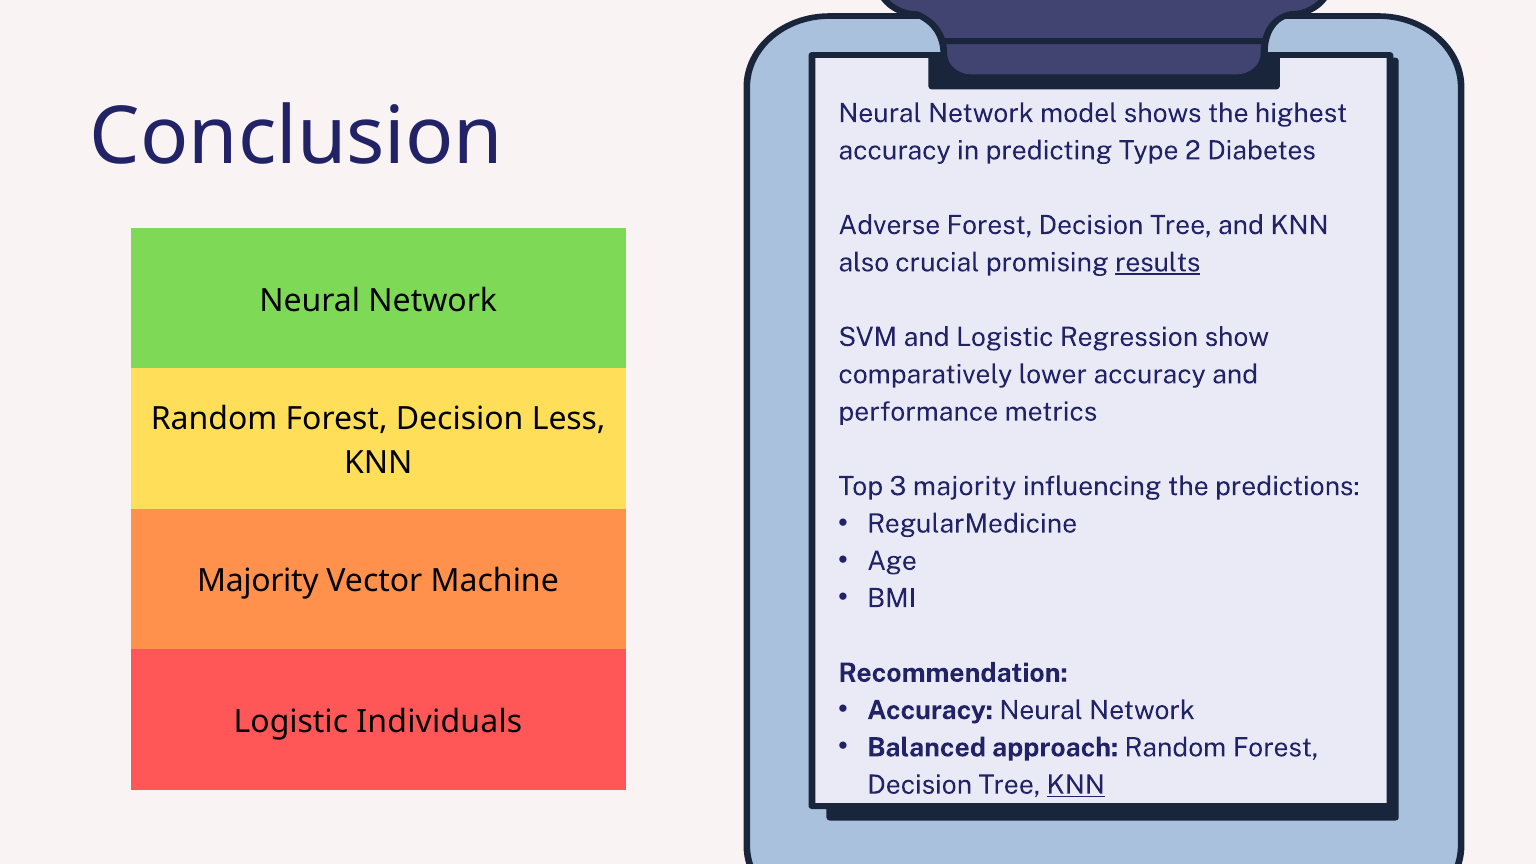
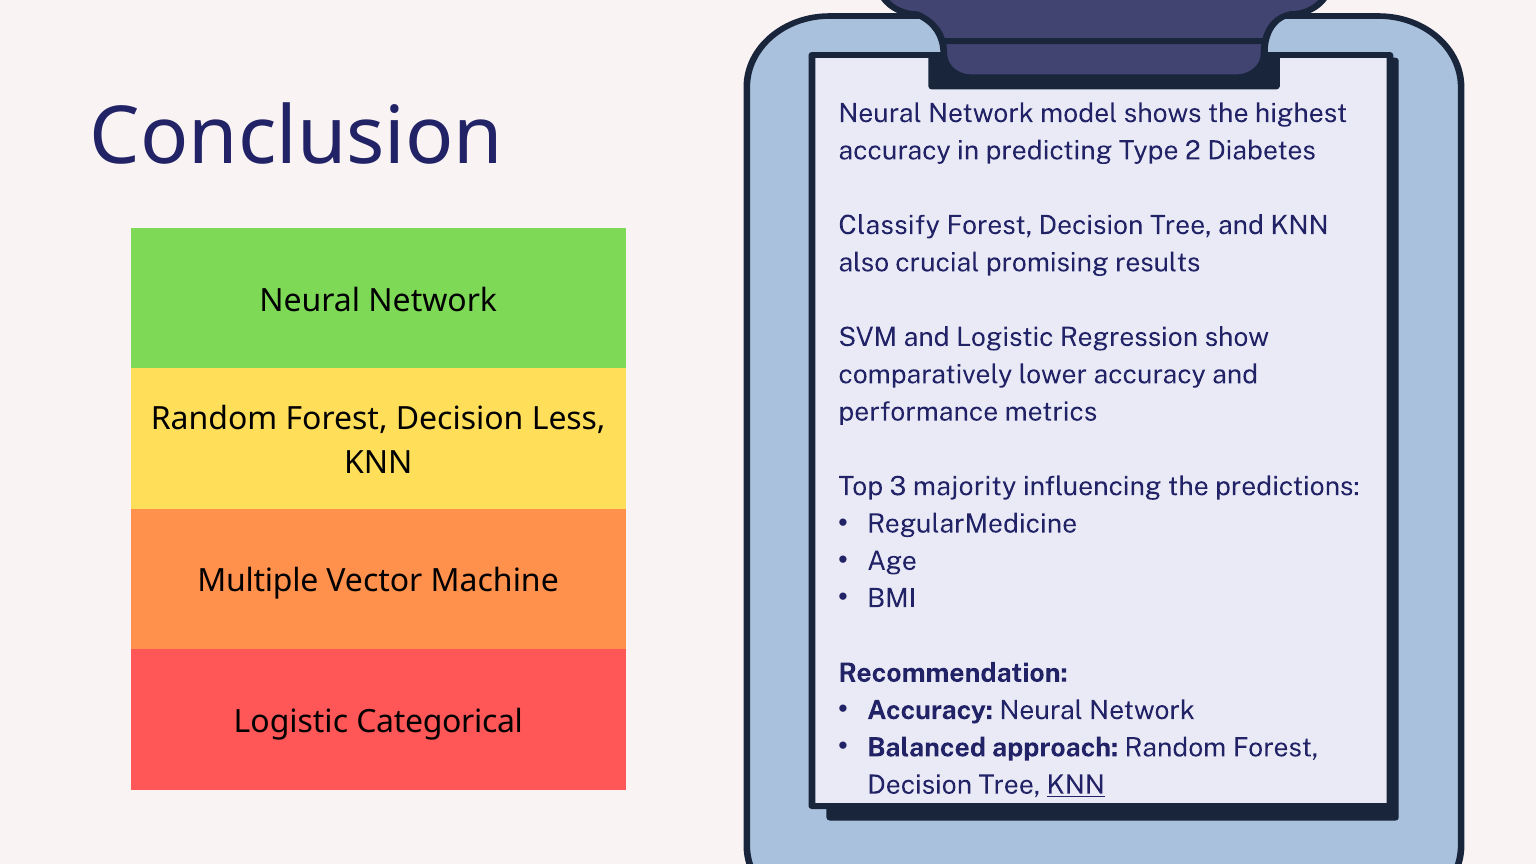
Adverse: Adverse -> Classify
results underline: present -> none
Majority at (258, 581): Majority -> Multiple
Individuals: Individuals -> Categorical
